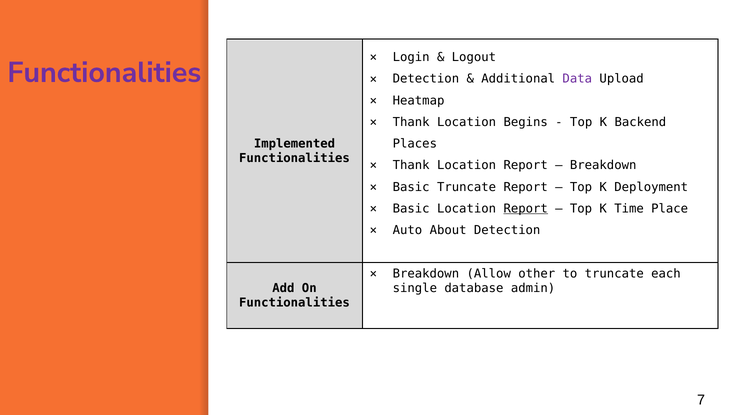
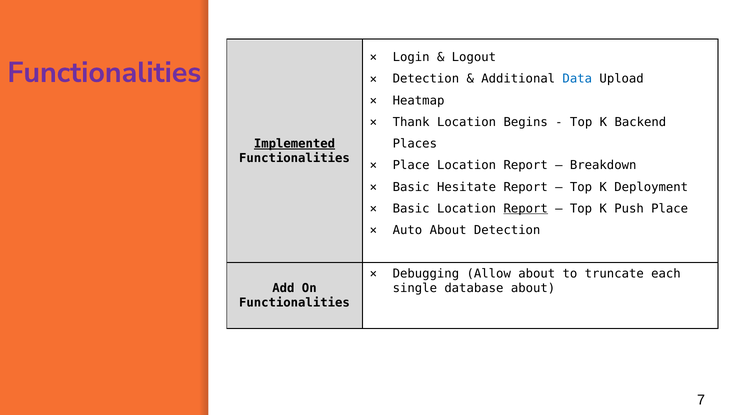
Data colour: purple -> blue
Implemented underline: none -> present
Thank at (411, 165): Thank -> Place
Basic Truncate: Truncate -> Hesitate
Time: Time -> Push
Breakdown at (426, 273): Breakdown -> Debugging
Allow other: other -> about
database admin: admin -> about
